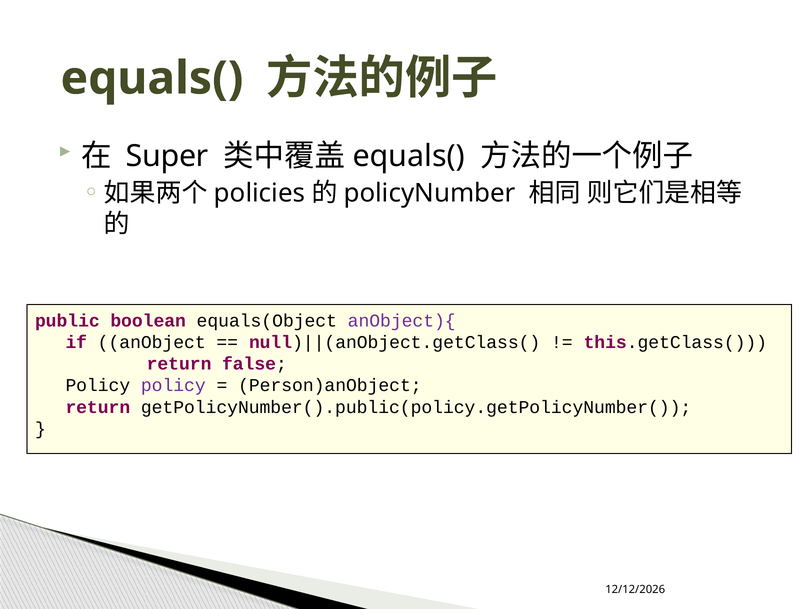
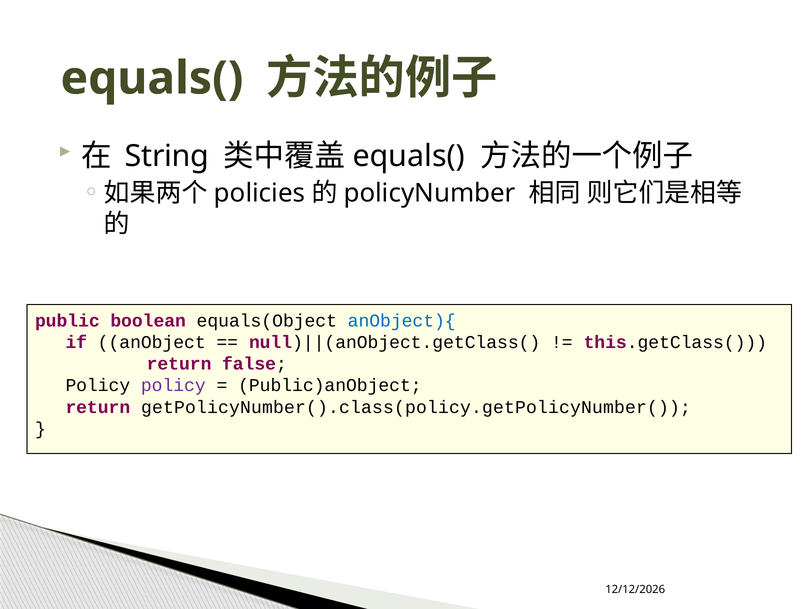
Super: Super -> String
anObject){ colour: purple -> blue
Person)anObject: Person)anObject -> Public)anObject
getPolicyNumber().public(policy.getPolicyNumber(: getPolicyNumber().public(policy.getPolicyNumber( -> getPolicyNumber().class(policy.getPolicyNumber(
